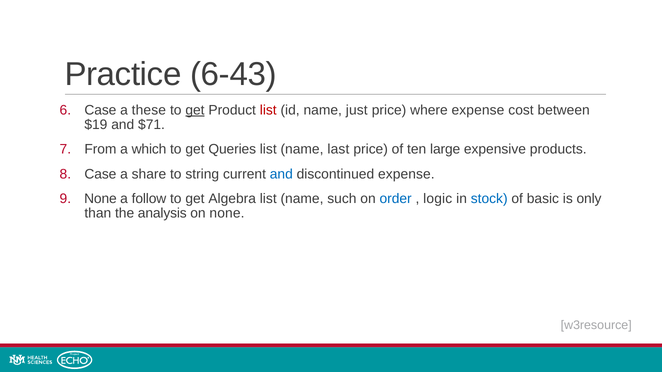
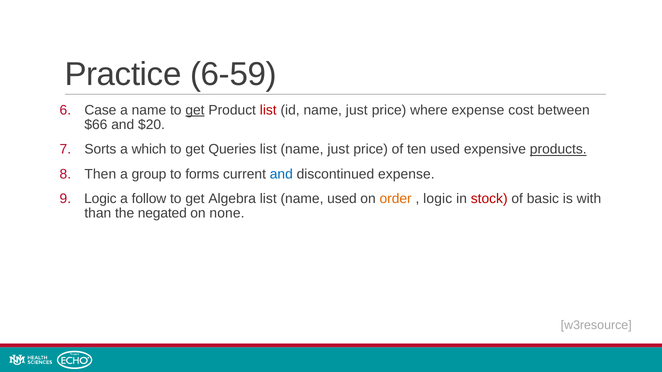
6-43: 6-43 -> 6-59
a these: these -> name
$19: $19 -> $66
$71: $71 -> $20
From: From -> Sorts
list name last: last -> just
ten large: large -> used
products underline: none -> present
Case at (100, 174): Case -> Then
share: share -> group
string: string -> forms
None at (100, 199): None -> Logic
name such: such -> used
order colour: blue -> orange
stock colour: blue -> red
only: only -> with
analysis: analysis -> negated
